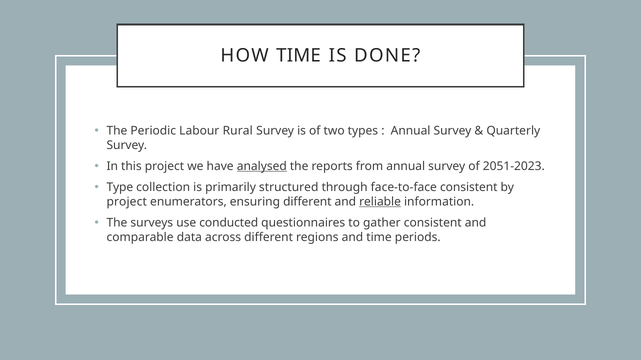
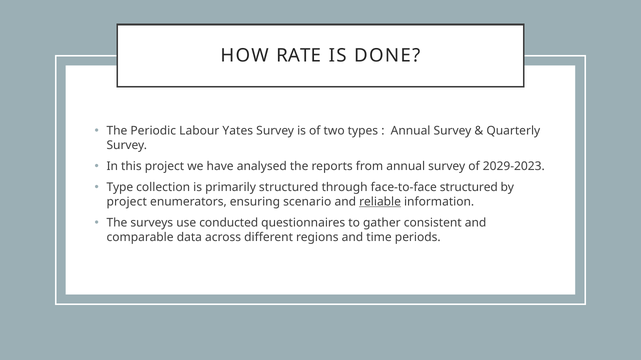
HOW TIME: TIME -> RATE
Rural: Rural -> Yates
analysed underline: present -> none
2051-2023: 2051-2023 -> 2029-2023
face-to-face consistent: consistent -> structured
ensuring different: different -> scenario
